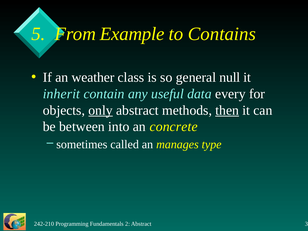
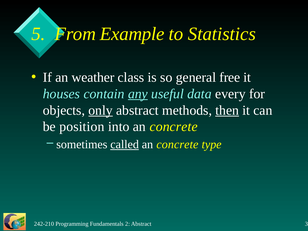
Contains: Contains -> Statistics
null: null -> free
inherit: inherit -> houses
any underline: none -> present
between: between -> position
called underline: none -> present
manages at (177, 144): manages -> concrete
